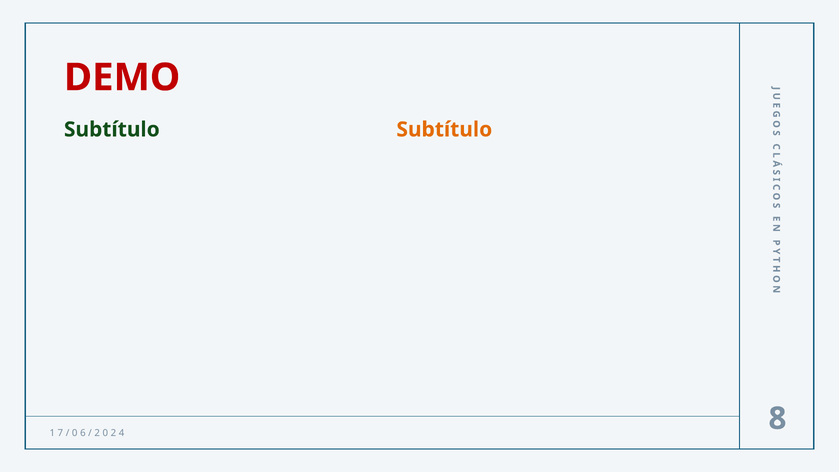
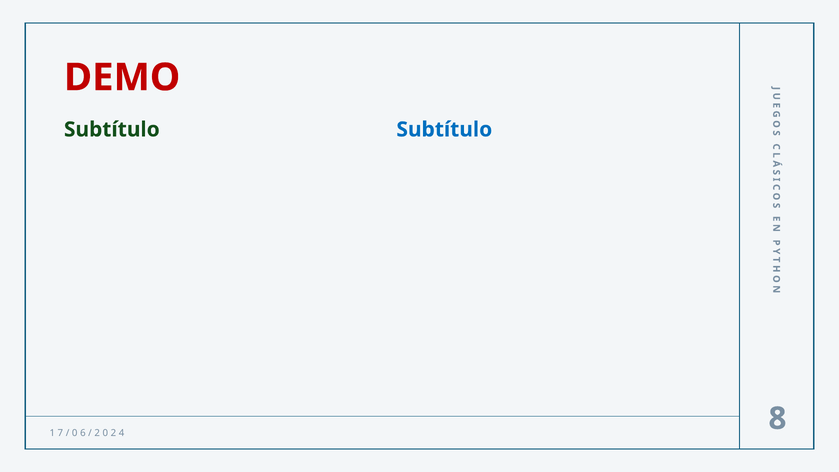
Subtítulo at (444, 130) colour: orange -> blue
